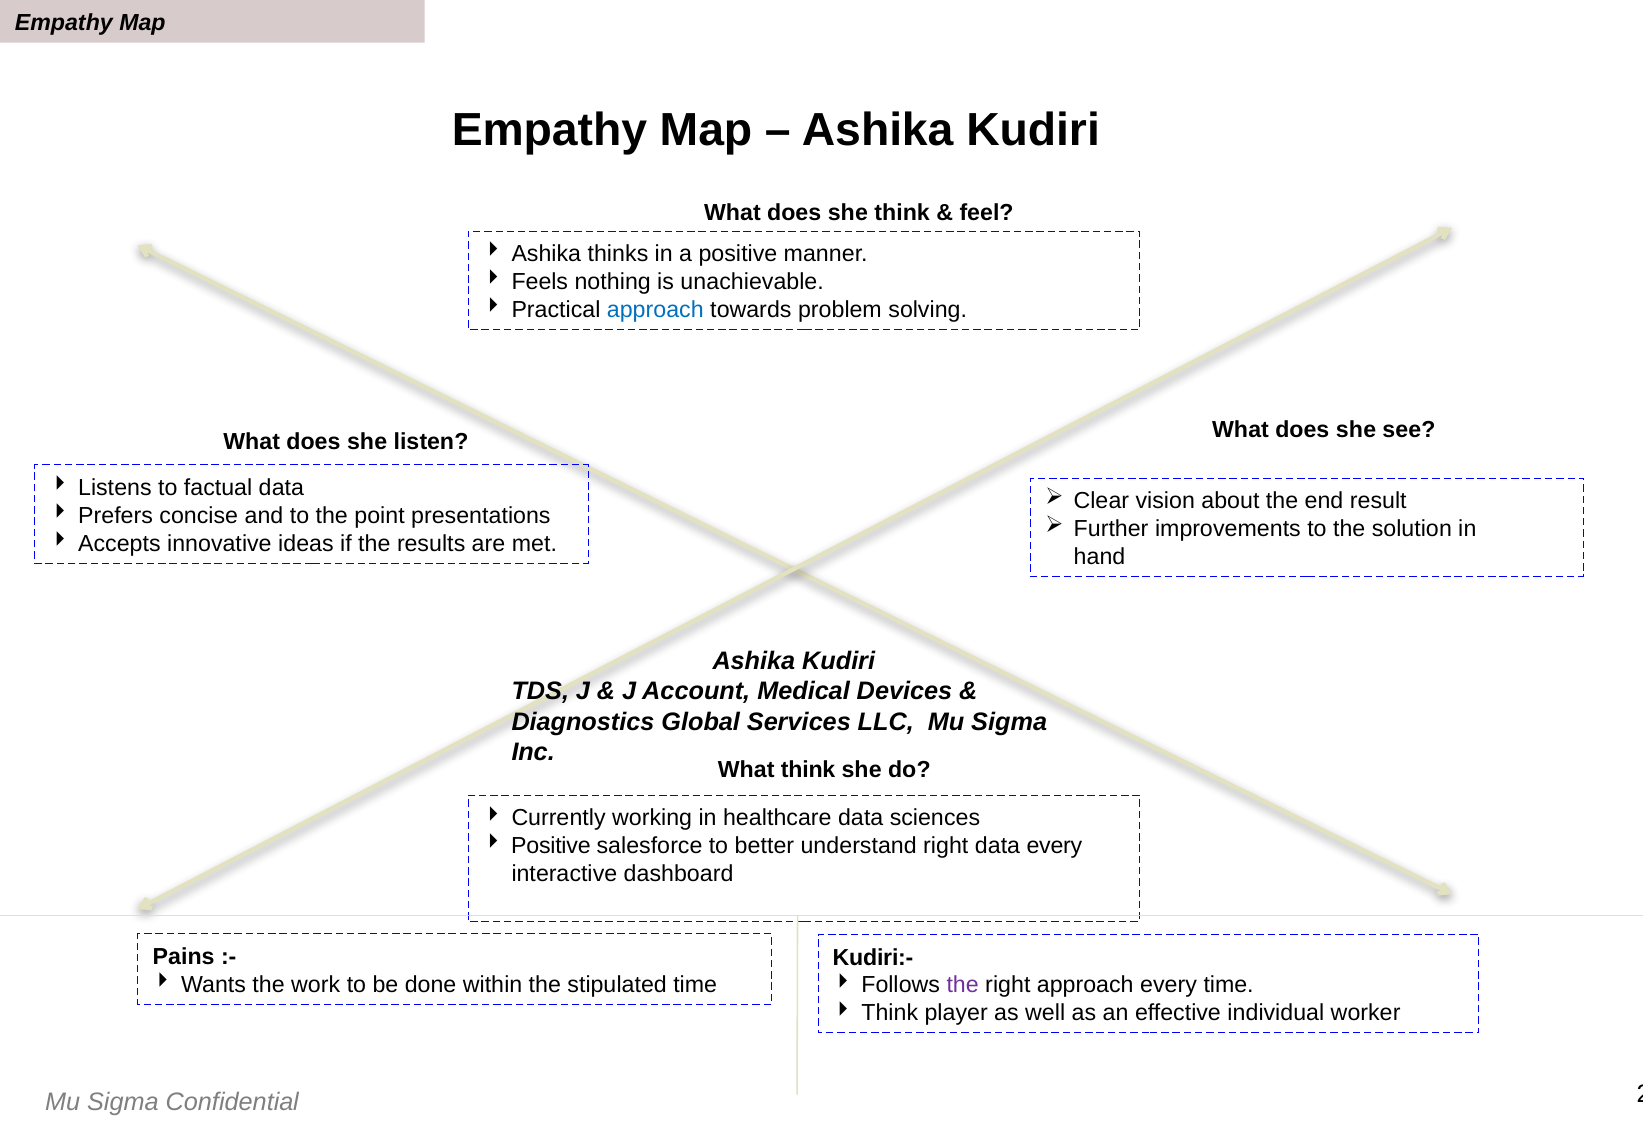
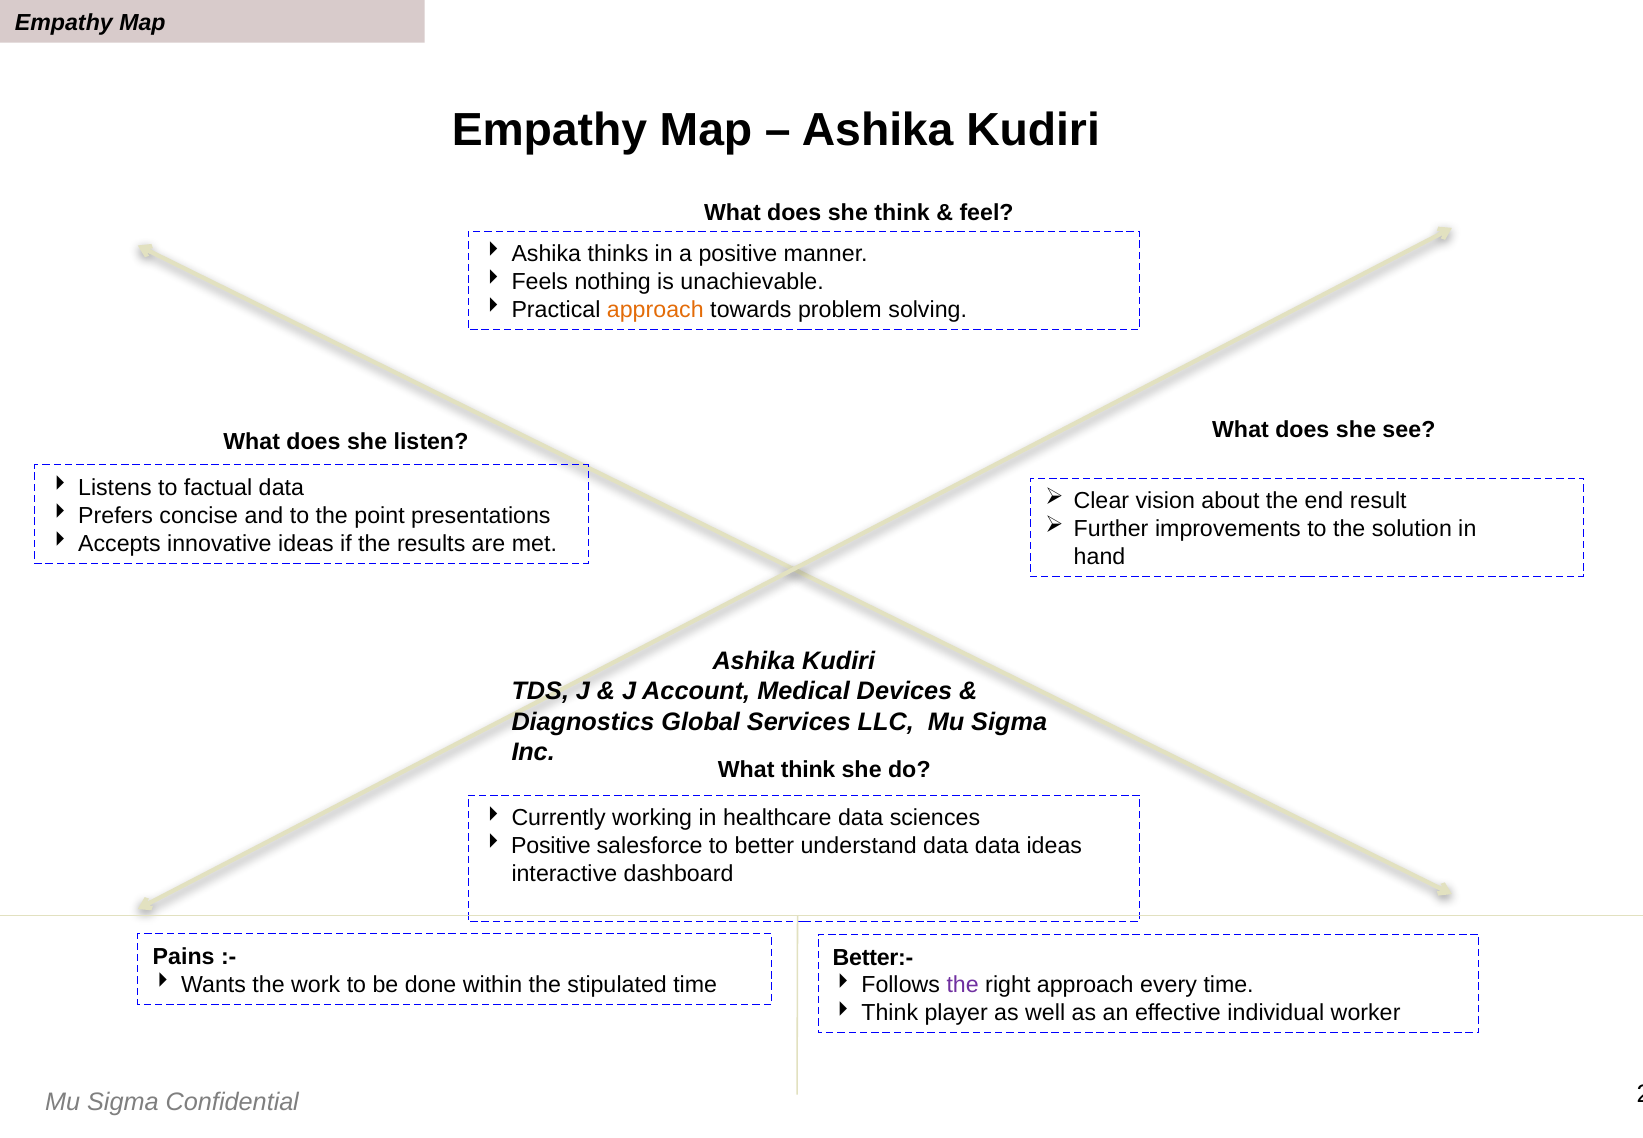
approach at (655, 310) colour: blue -> orange
understand right: right -> data
data every: every -> ideas
Kudiri:-: Kudiri:- -> Better:-
